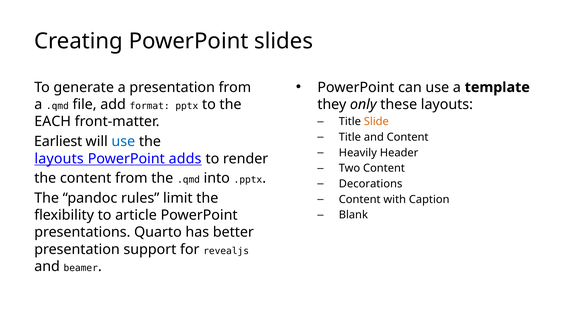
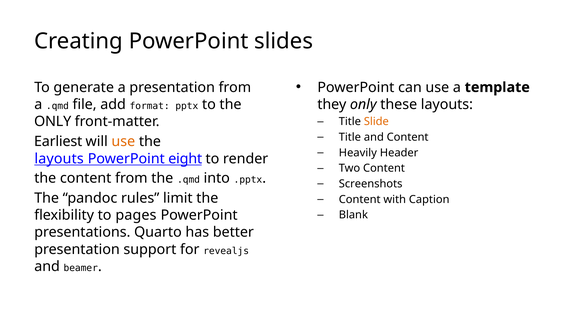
EACH at (53, 122): EACH -> ONLY
use at (123, 142) colour: blue -> orange
adds: adds -> eight
Decorations: Decorations -> Screenshots
article: article -> pages
